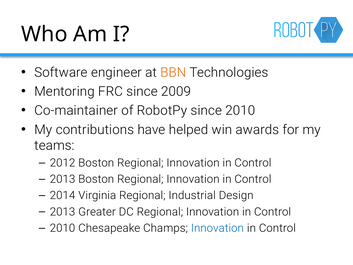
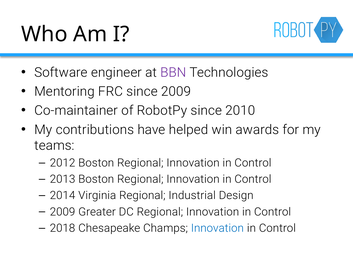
BBN colour: orange -> purple
2013 at (63, 212): 2013 -> 2009
2010 at (63, 228): 2010 -> 2018
